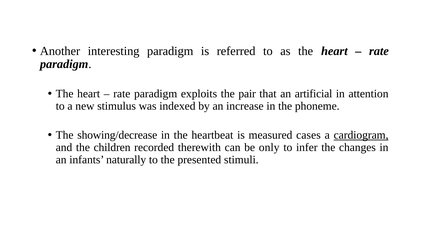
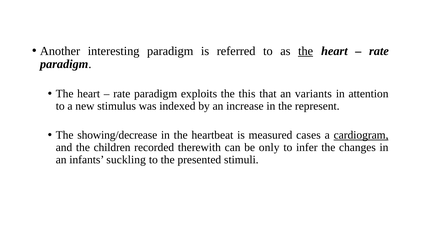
the at (306, 51) underline: none -> present
pair: pair -> this
artificial: artificial -> variants
phoneme: phoneme -> represent
naturally: naturally -> suckling
